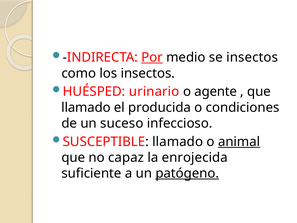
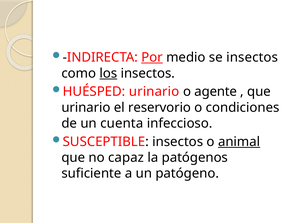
los underline: none -> present
llamado at (86, 107): llamado -> urinario
producida: producida -> reservorio
suceso: suceso -> cuenta
SUSCEPTIBLE llamado: llamado -> insectos
enrojecida: enrojecida -> patógenos
patógeno underline: present -> none
